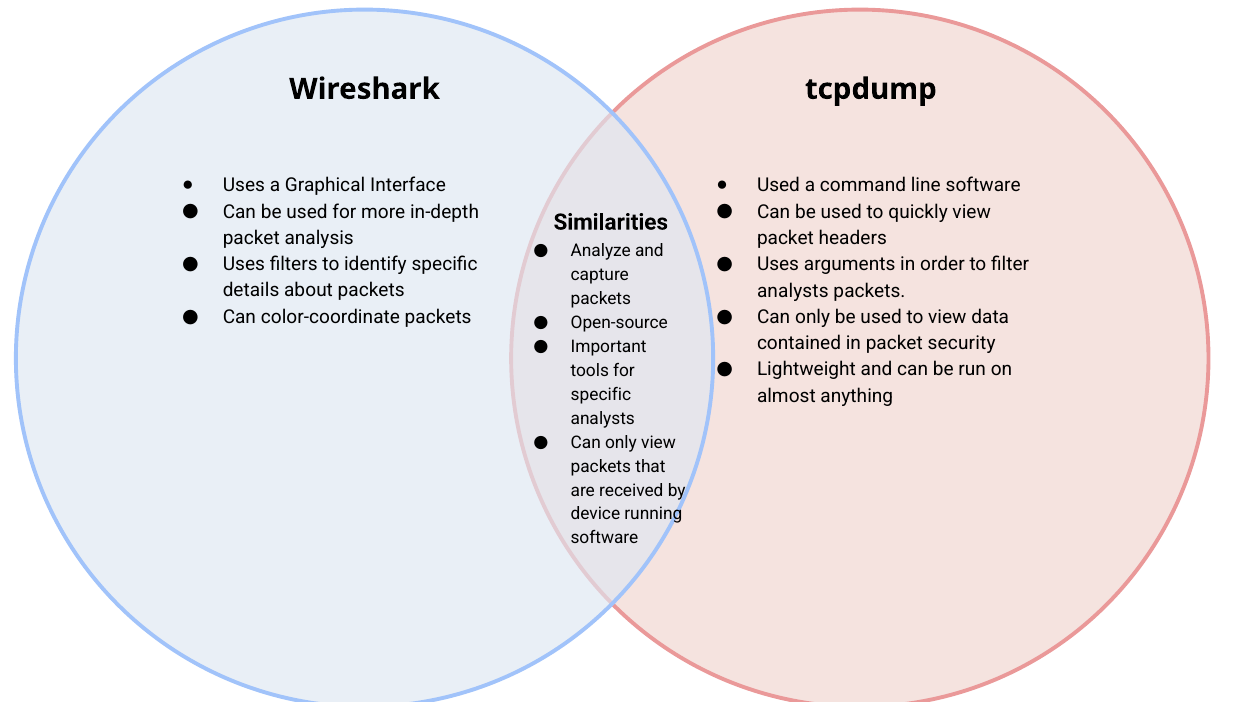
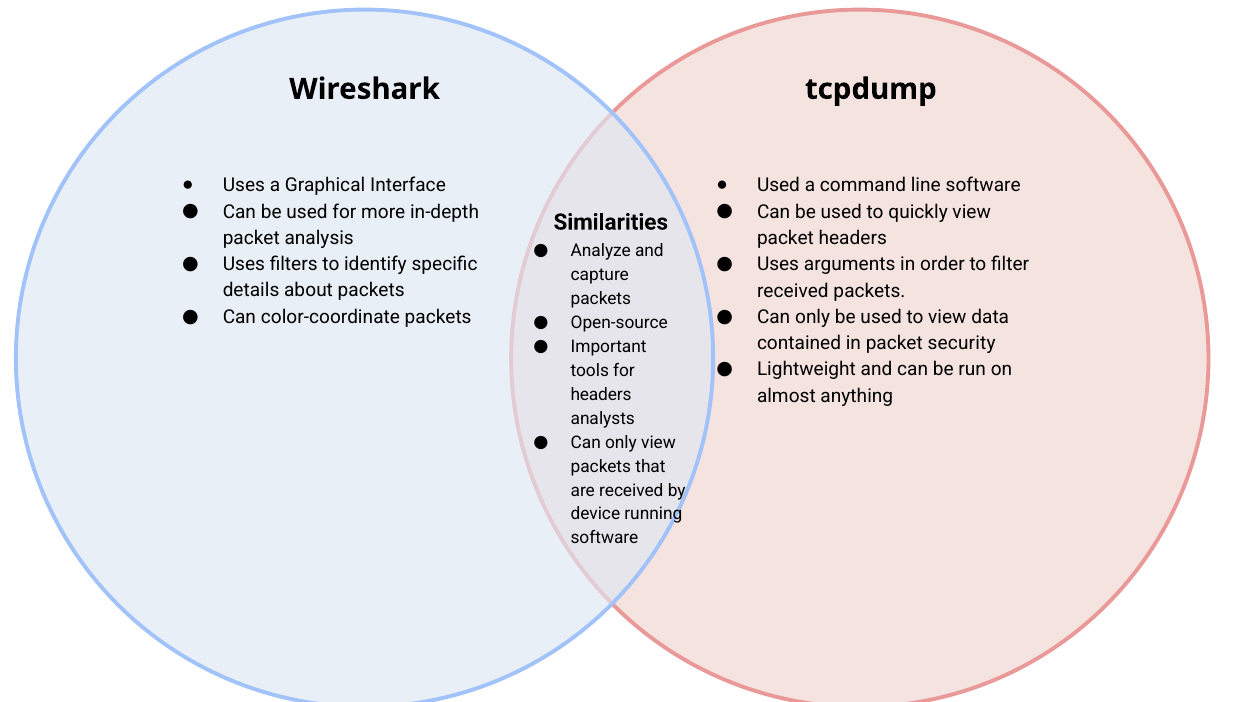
analysts at (793, 291): analysts -> received
specific at (601, 395): specific -> headers
